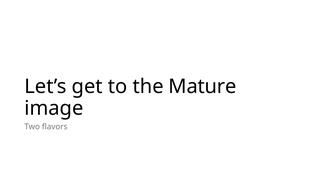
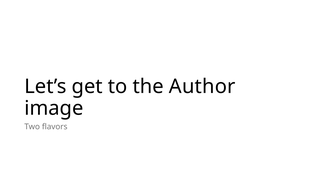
Mature: Mature -> Author
